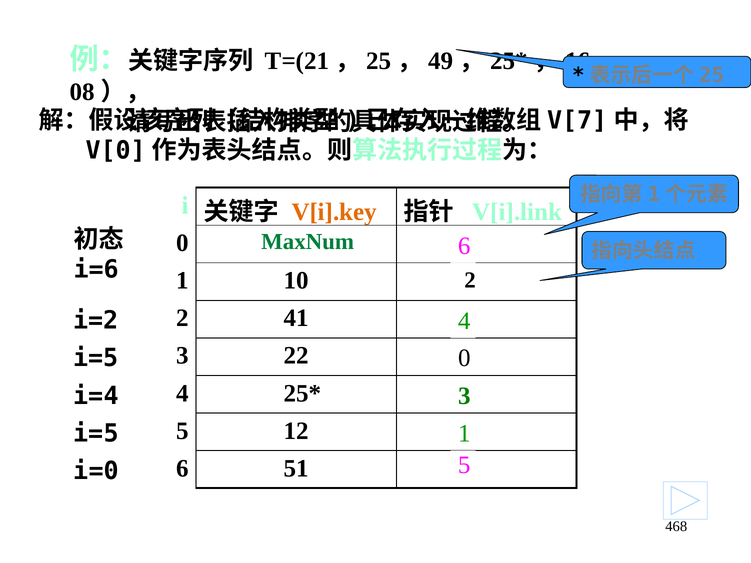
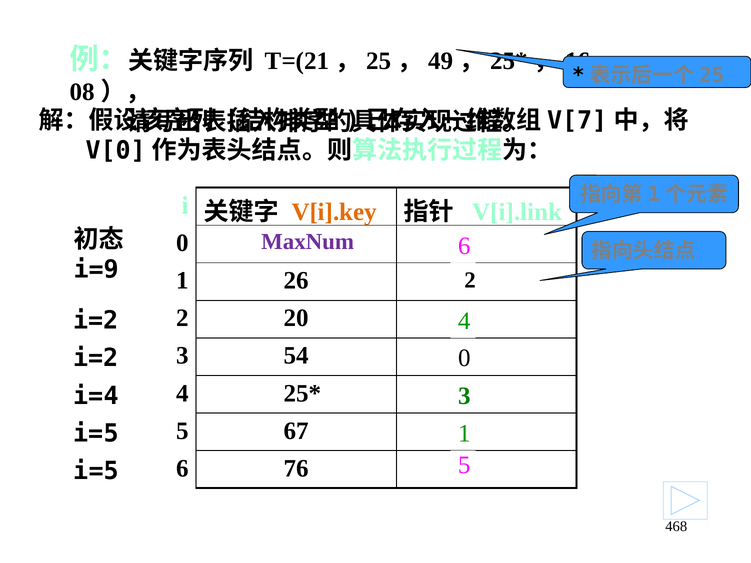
MaxNum colour: green -> purple
i=6: i=6 -> i=9
10: 10 -> 26
41: 41 -> 20
22: 22 -> 54
i=5 at (96, 358): i=5 -> i=2
12: 12 -> 67
51: 51 -> 76
i=0 at (96, 471): i=0 -> i=5
